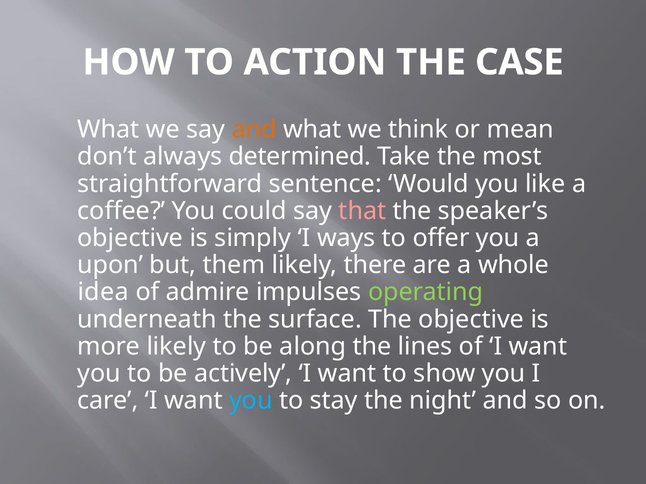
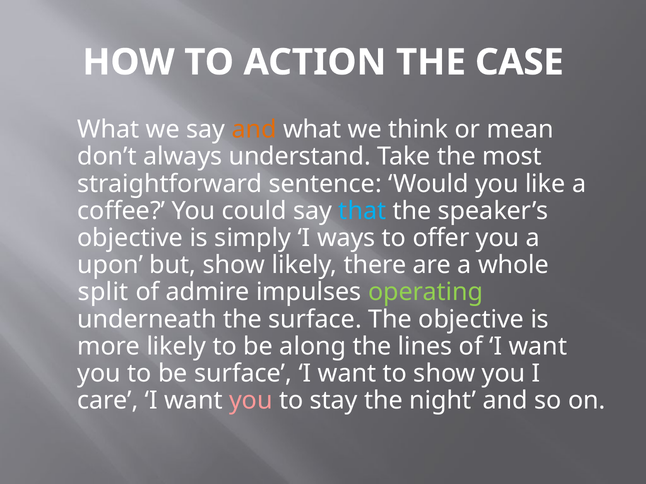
determined: determined -> understand
that colour: pink -> light blue
but them: them -> show
idea: idea -> split
be actively: actively -> surface
you at (251, 401) colour: light blue -> pink
